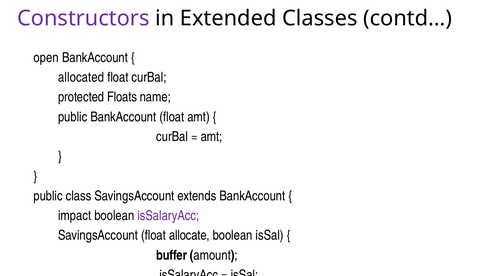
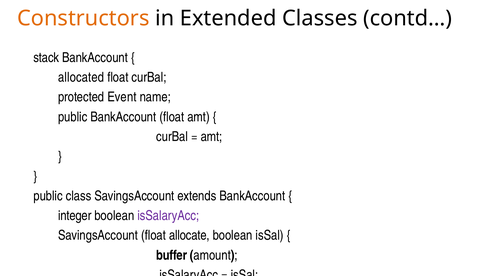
Constructors colour: purple -> orange
open: open -> stack
Floats: Floats -> Event
impact: impact -> integer
